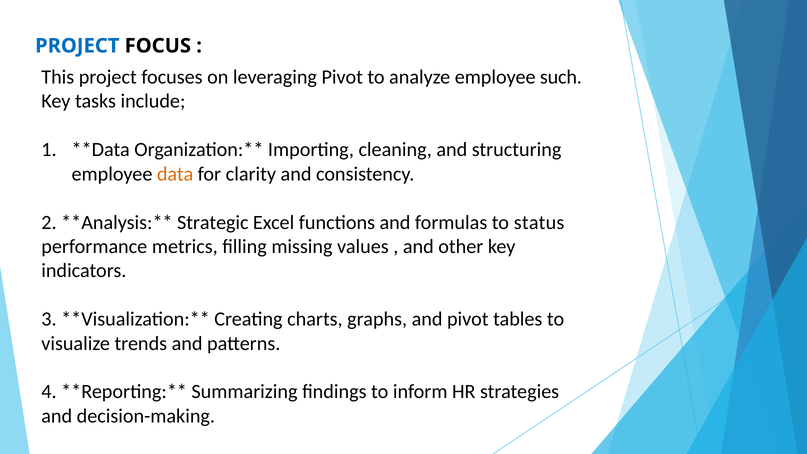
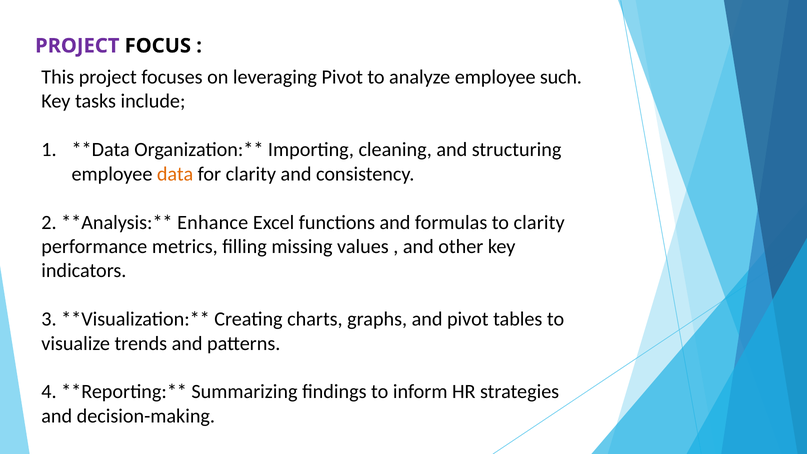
PROJECT at (77, 46) colour: blue -> purple
Strategic: Strategic -> Enhance
to status: status -> clarity
